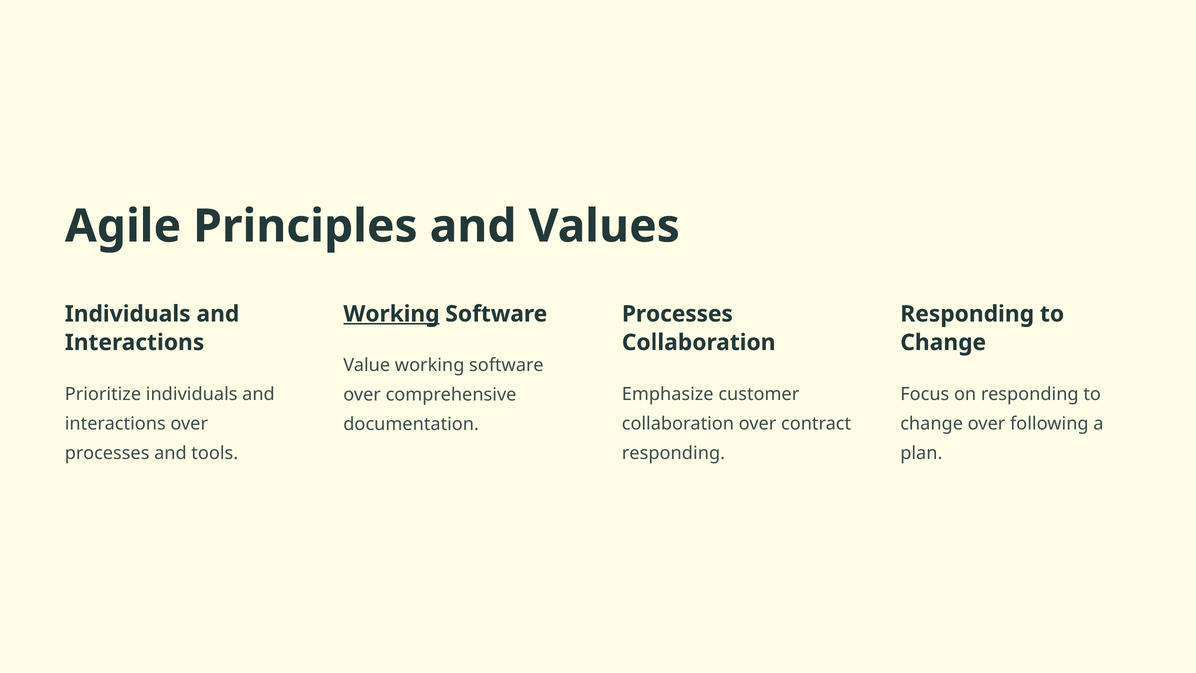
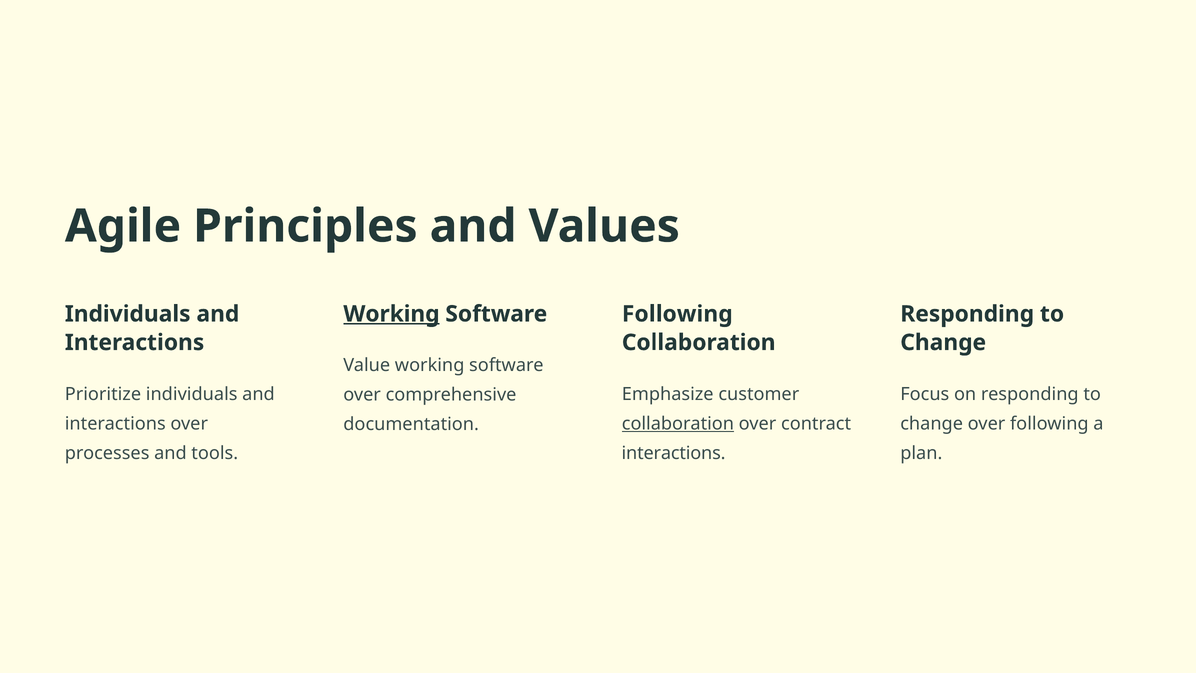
Processes at (677, 314): Processes -> Following
collaboration at (678, 423) underline: none -> present
responding at (673, 453): responding -> interactions
